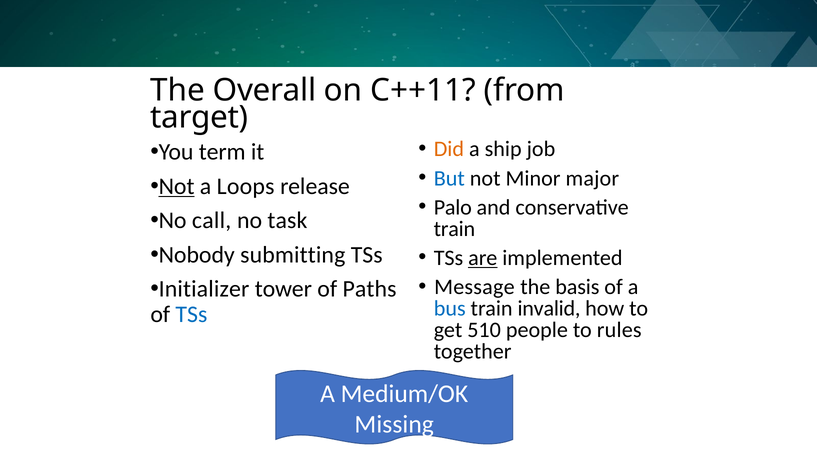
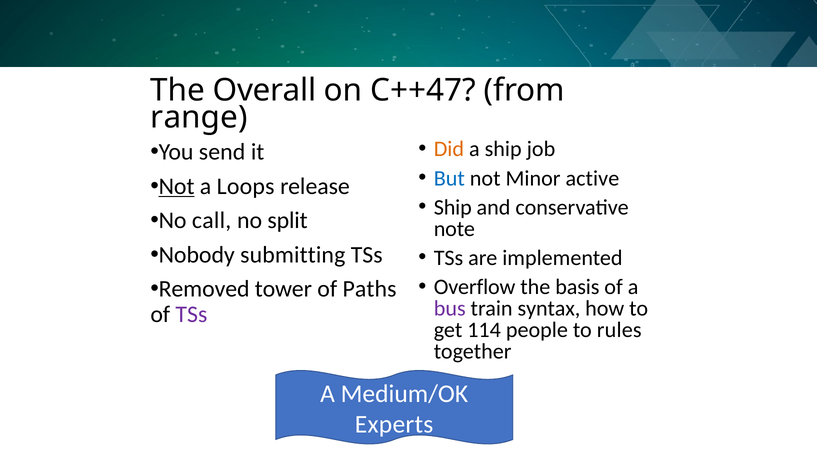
C++11: C++11 -> C++47
target: target -> range
term: term -> send
major: major -> active
Palo at (453, 208): Palo -> Ship
task: task -> split
train at (454, 229): train -> note
are underline: present -> none
Message: Message -> Overflow
Initializer: Initializer -> Removed
bus colour: blue -> purple
invalid: invalid -> syntax
TSs at (191, 315) colour: blue -> purple
510: 510 -> 114
Missing: Missing -> Experts
